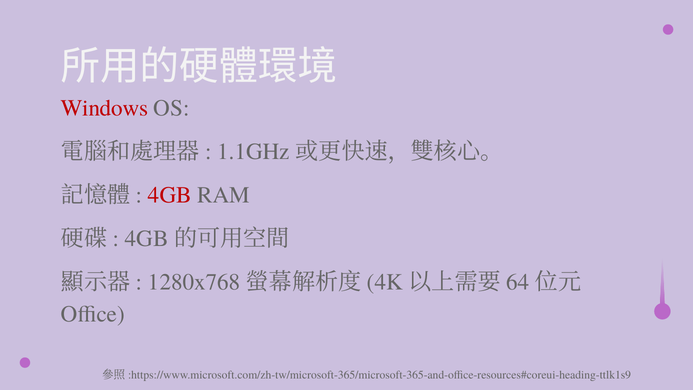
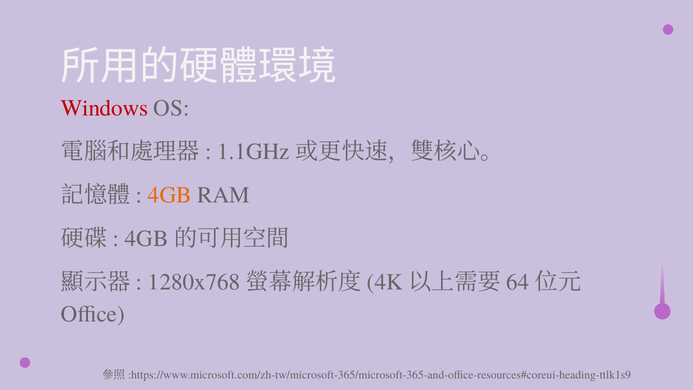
4GB colour: red -> orange
